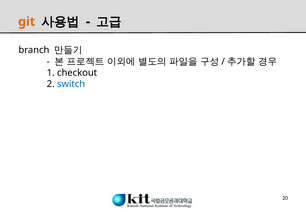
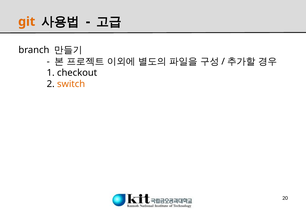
switch colour: blue -> orange
